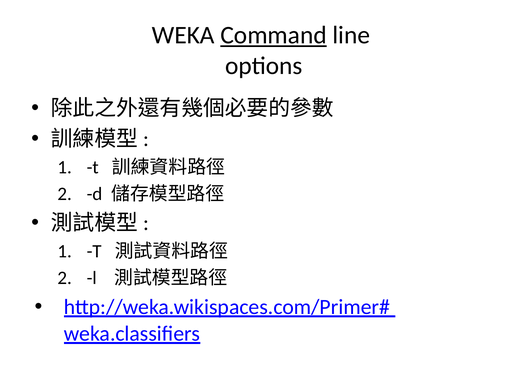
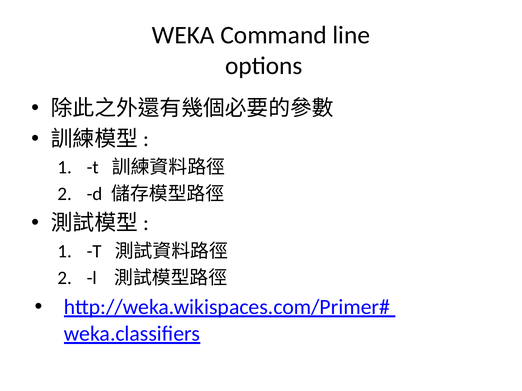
Command underline: present -> none
